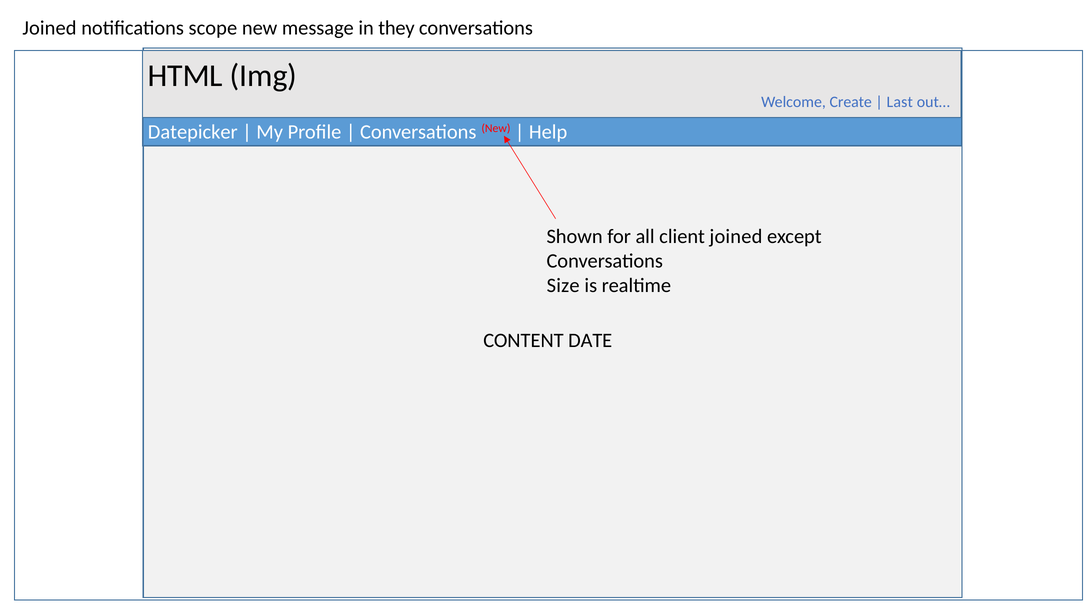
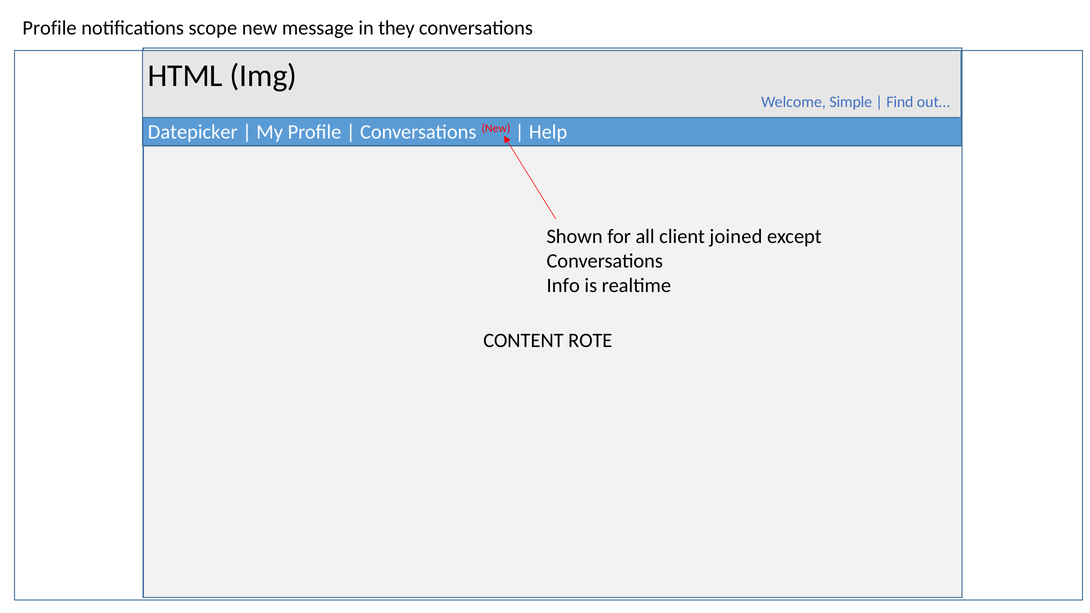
Joined at (49, 28): Joined -> Profile
Create: Create -> Simple
Last: Last -> Find
Size: Size -> Info
DATE: DATE -> ROTE
